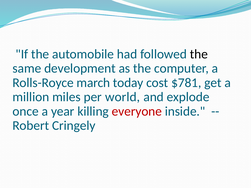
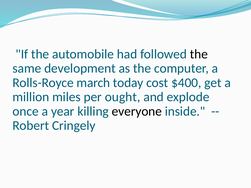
$781: $781 -> $400
world: world -> ought
everyone colour: red -> black
